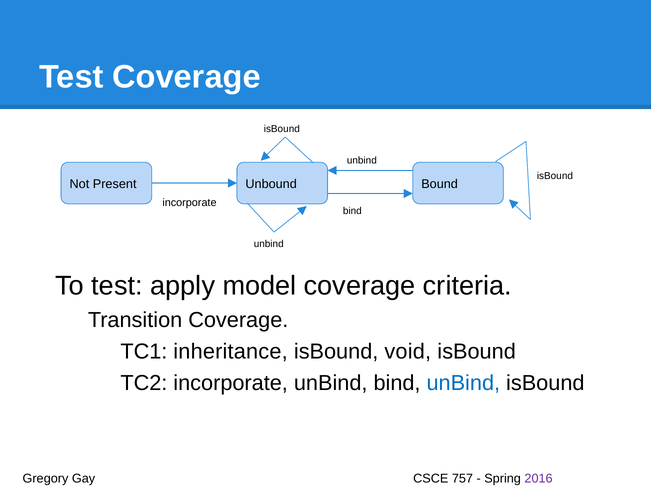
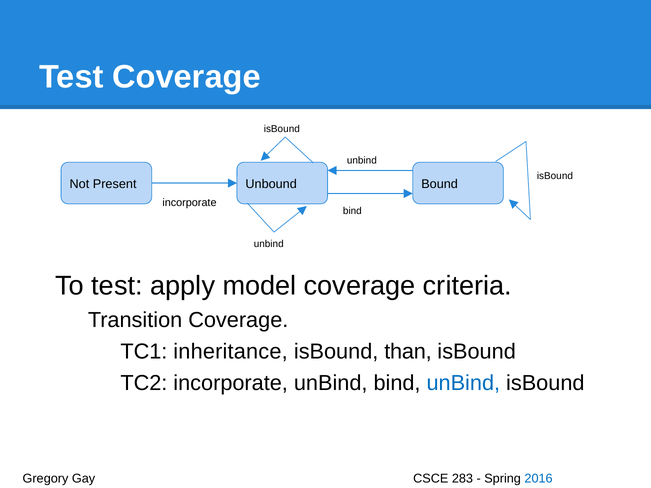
void: void -> than
757: 757 -> 283
2016 colour: purple -> blue
